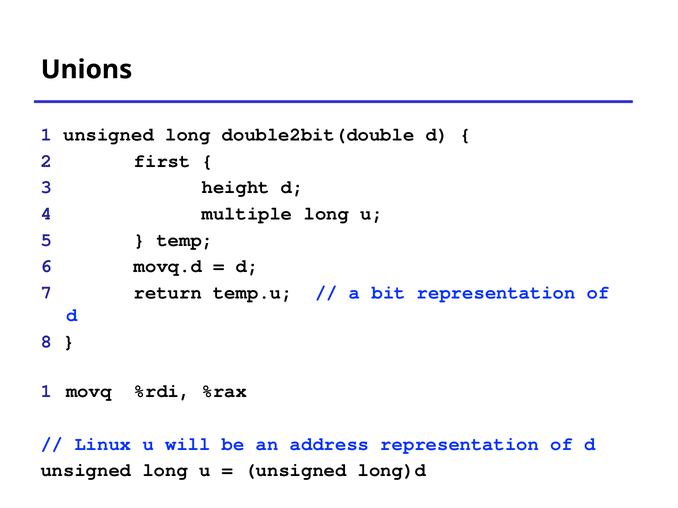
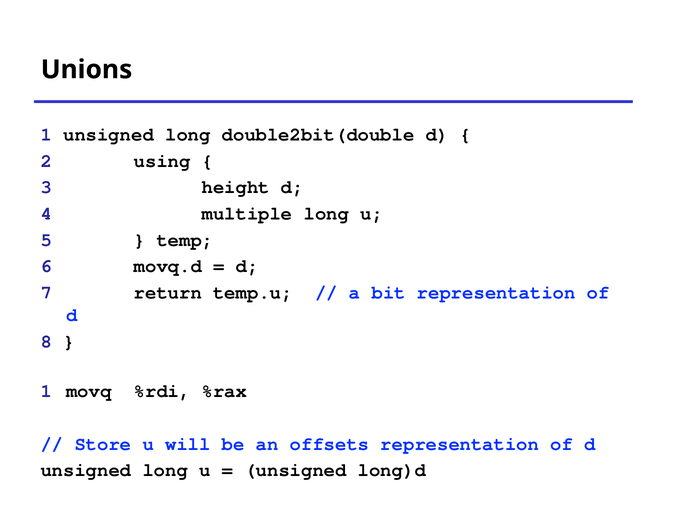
first: first -> using
Linux: Linux -> Store
address: address -> offsets
